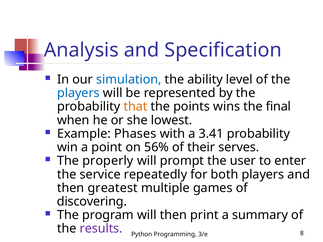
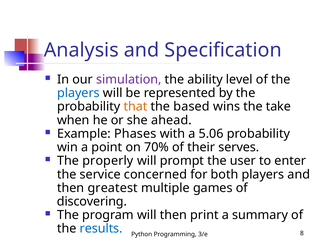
simulation colour: blue -> purple
points: points -> based
final: final -> take
lowest: lowest -> ahead
3.41: 3.41 -> 5.06
56%: 56% -> 70%
repeatedly: repeatedly -> concerned
results colour: purple -> blue
